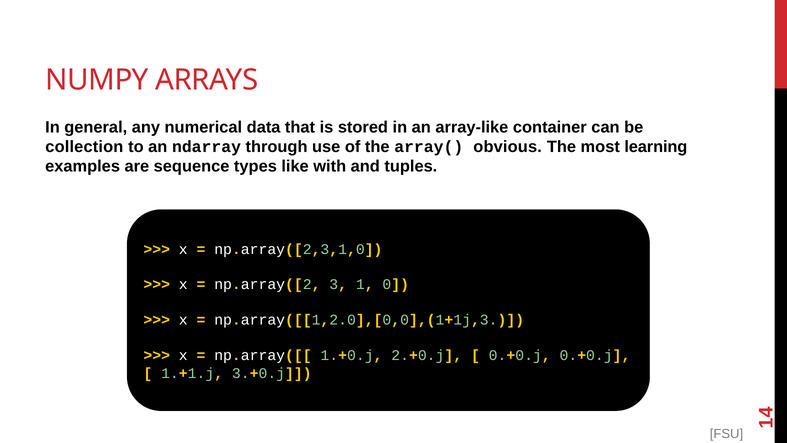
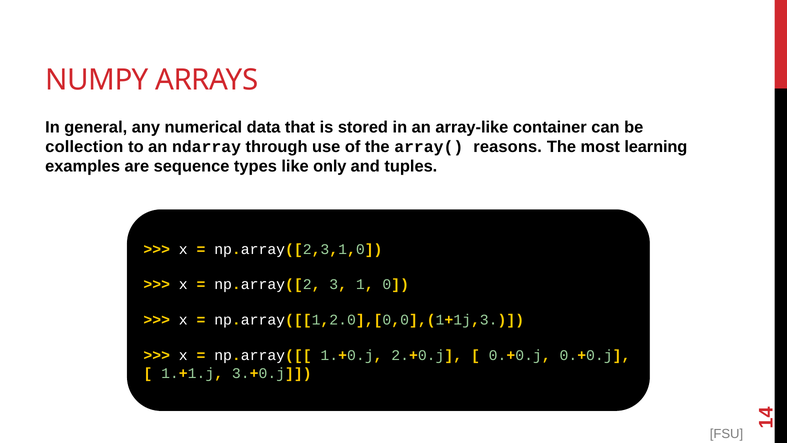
obvious: obvious -> reasons
with: with -> only
